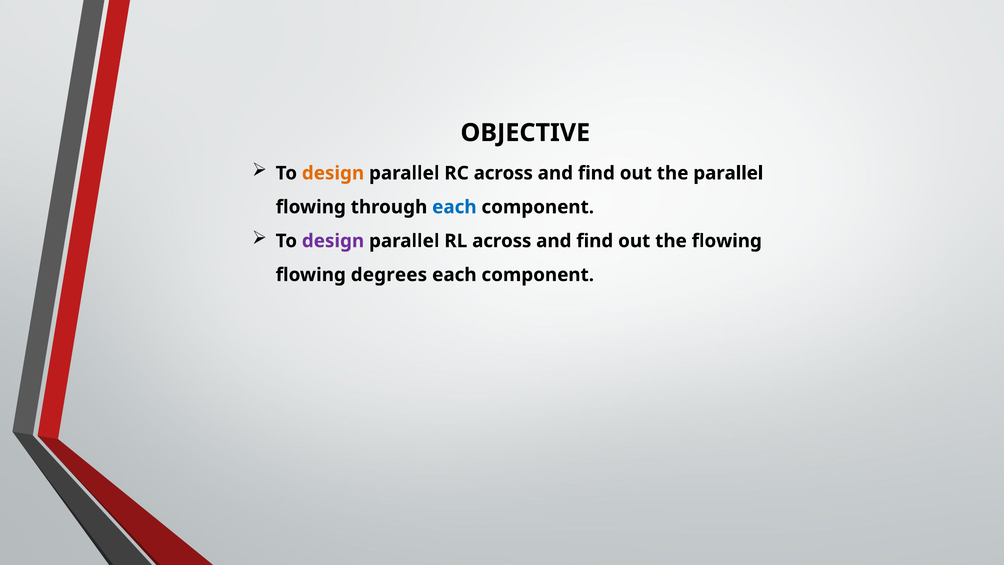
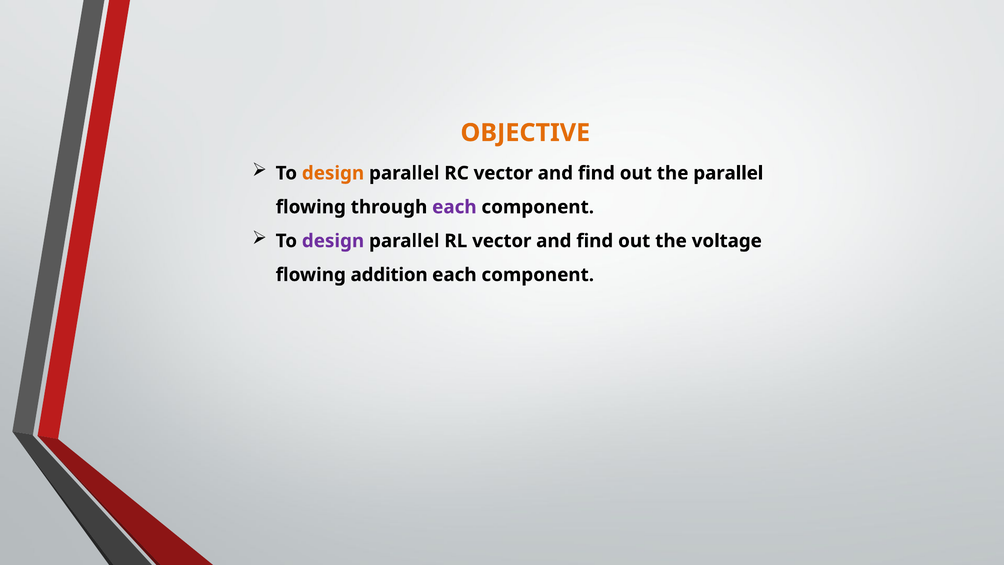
OBJECTIVE colour: black -> orange
RC across: across -> vector
each at (454, 207) colour: blue -> purple
RL across: across -> vector
the flowing: flowing -> voltage
degrees: degrees -> addition
